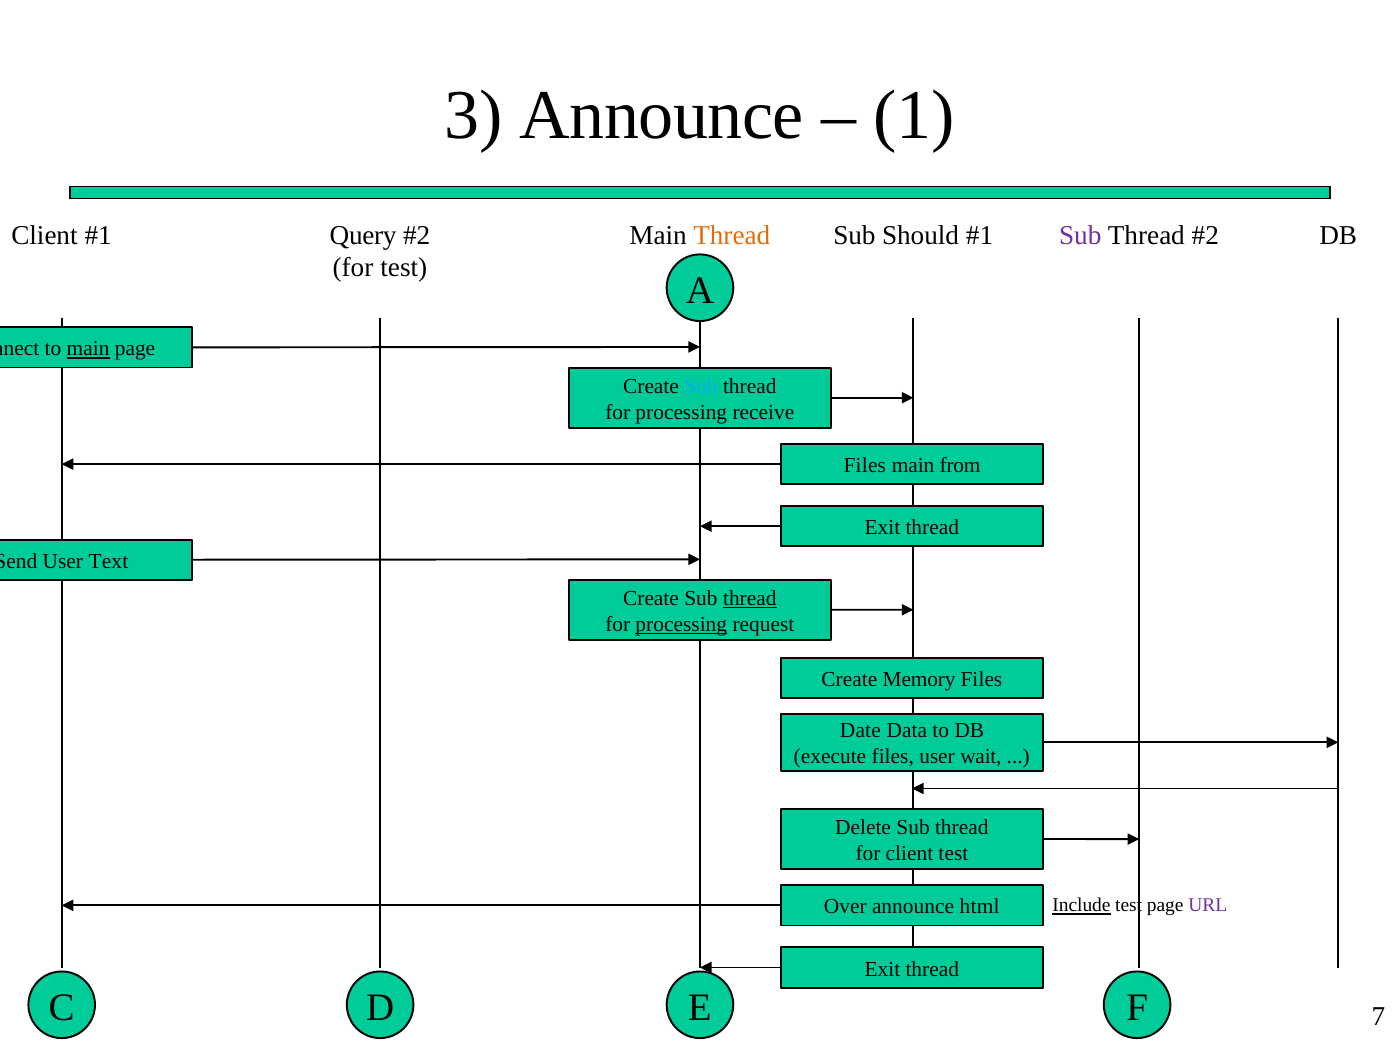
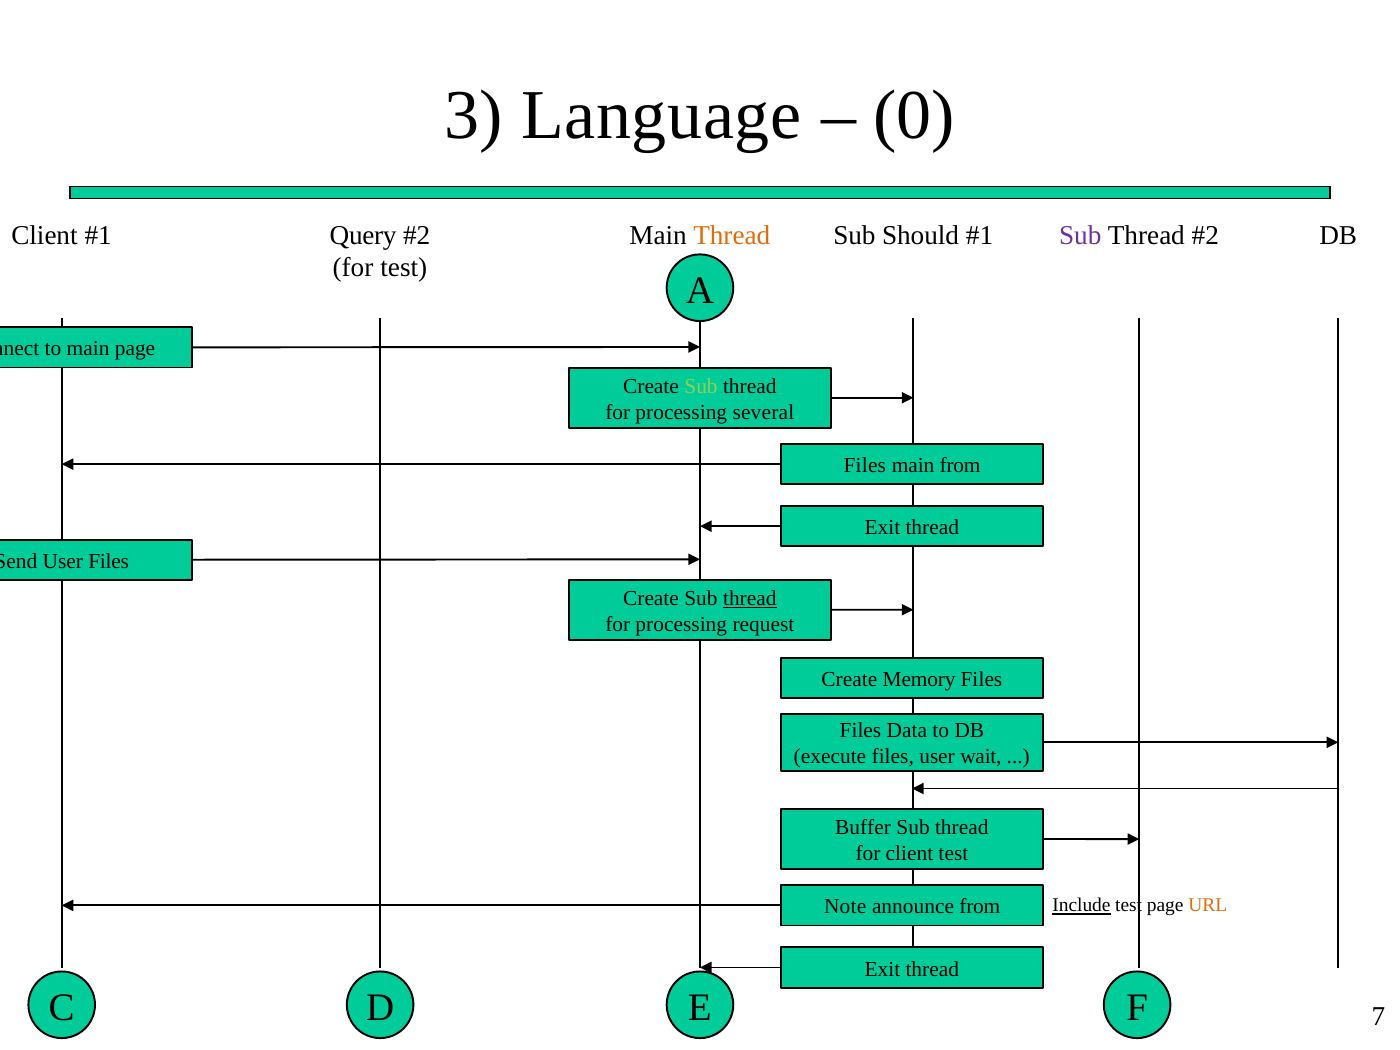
3 Announce: Announce -> Language
1: 1 -> 0
main at (88, 349) underline: present -> none
Sub at (701, 386) colour: light blue -> light green
receive: receive -> several
User Text: Text -> Files
processing at (681, 624) underline: present -> none
Date at (860, 731): Date -> Files
Delete: Delete -> Buffer
URL colour: purple -> orange
Over: Over -> Note
announce html: html -> from
